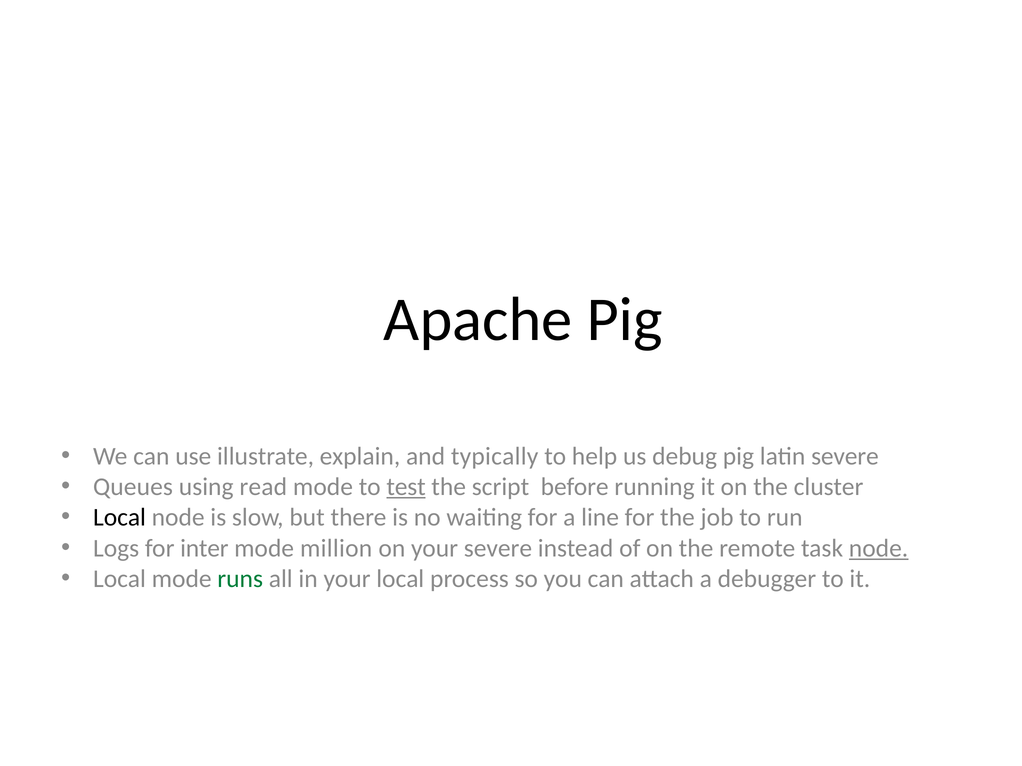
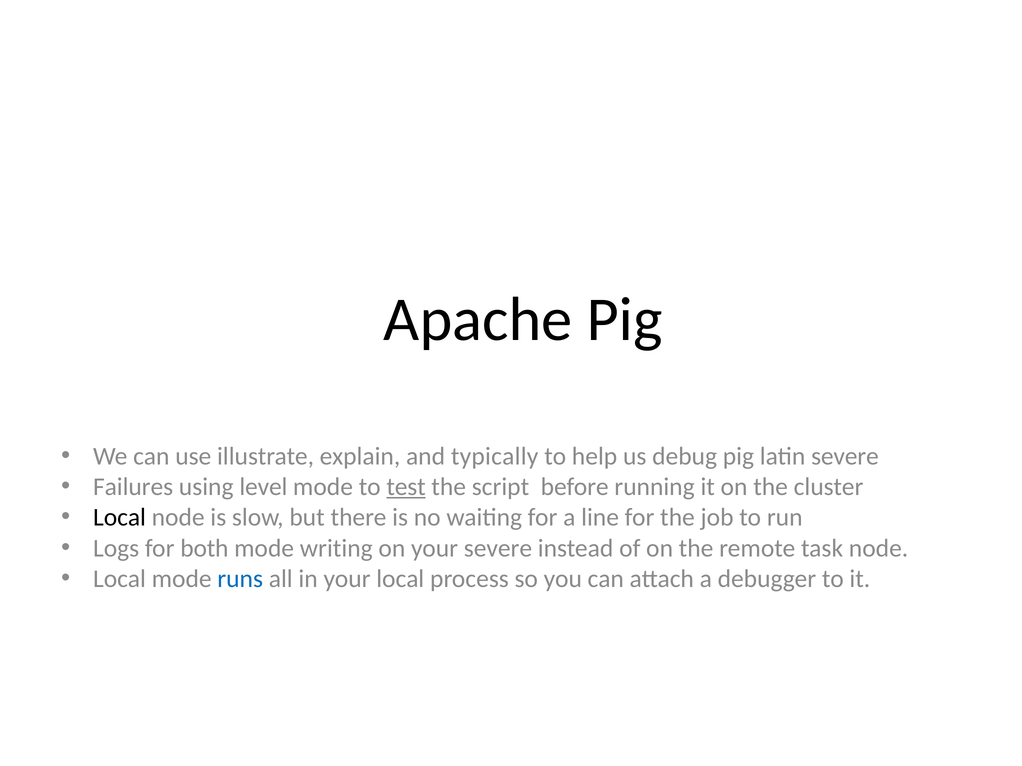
Queues: Queues -> Failures
read: read -> level
inter: inter -> both
million: million -> writing
node at (879, 548) underline: present -> none
runs colour: green -> blue
